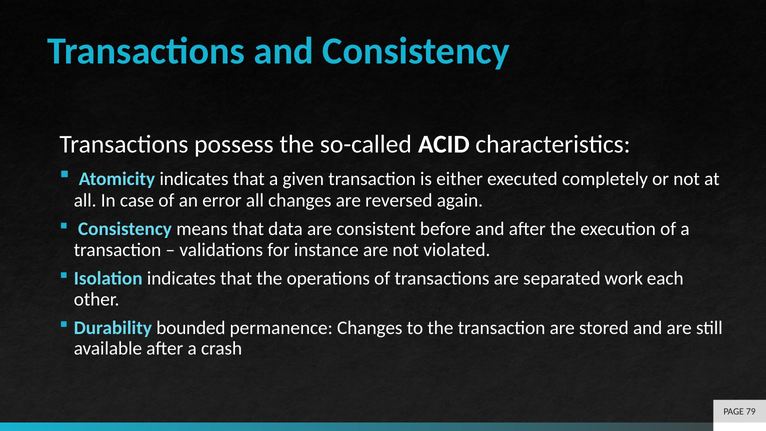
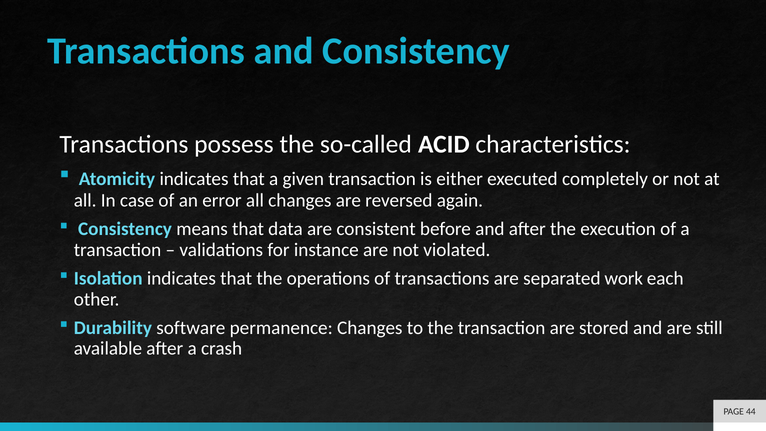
bounded: bounded -> software
79: 79 -> 44
